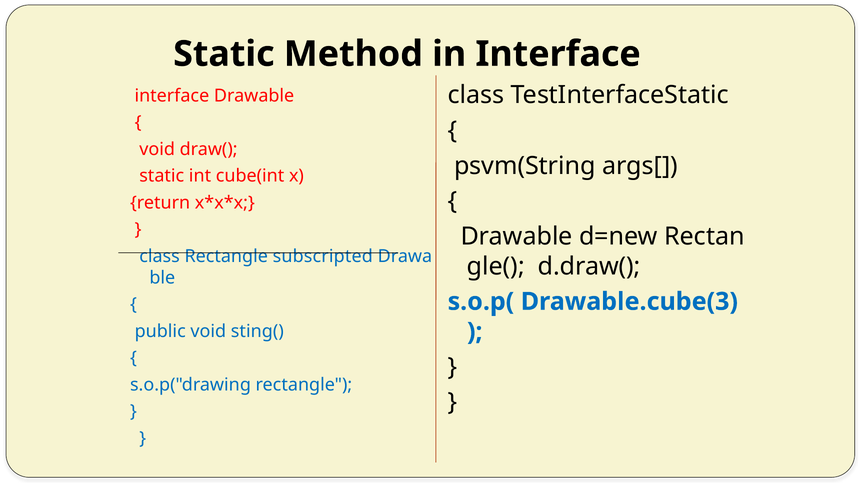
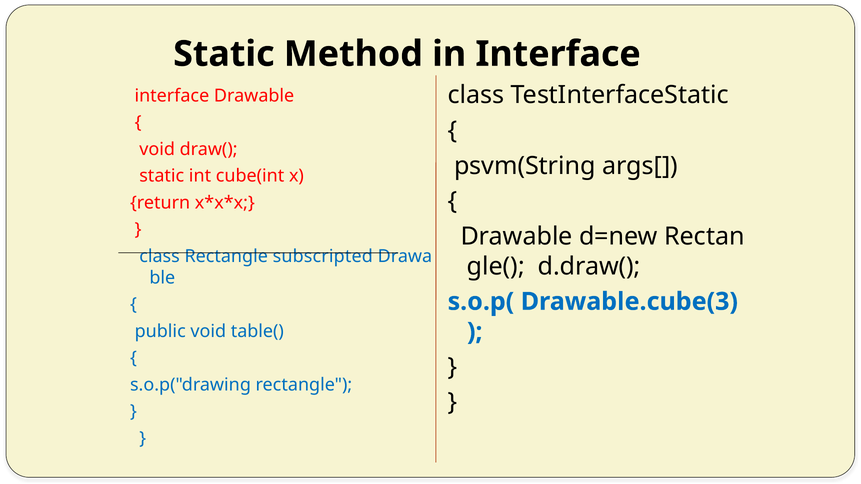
sting(: sting( -> table(
